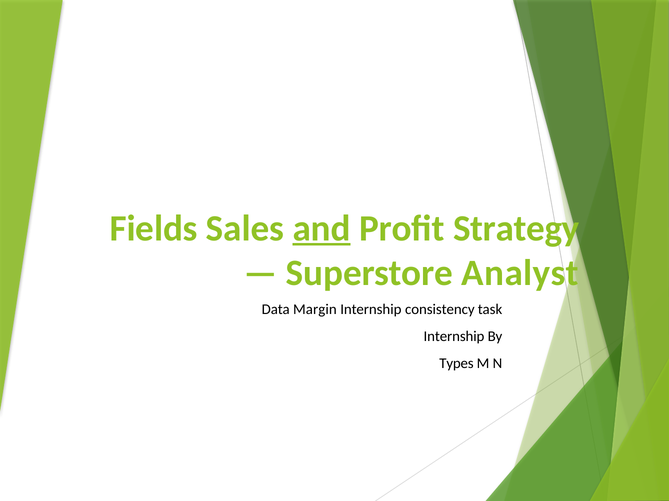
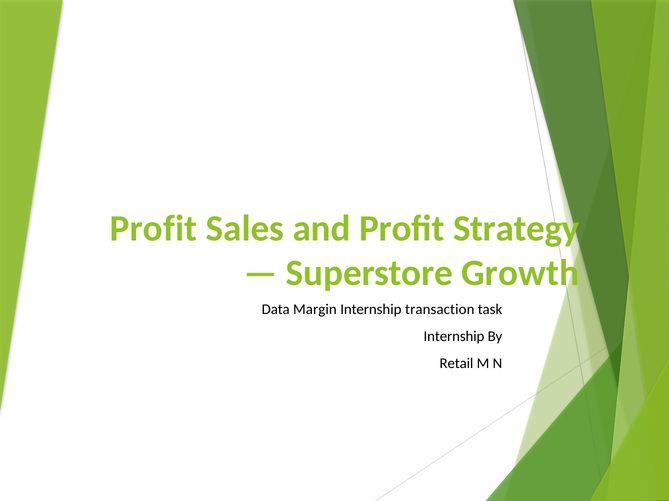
Fields at (154, 229): Fields -> Profit
and underline: present -> none
Analyst: Analyst -> Growth
consistency: consistency -> transaction
Types: Types -> Retail
